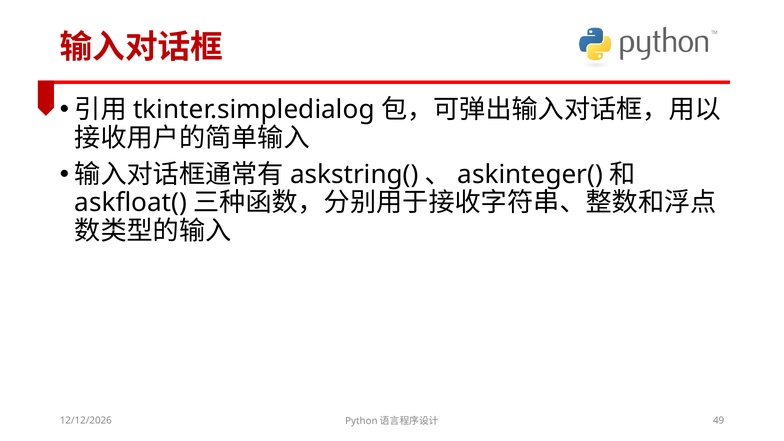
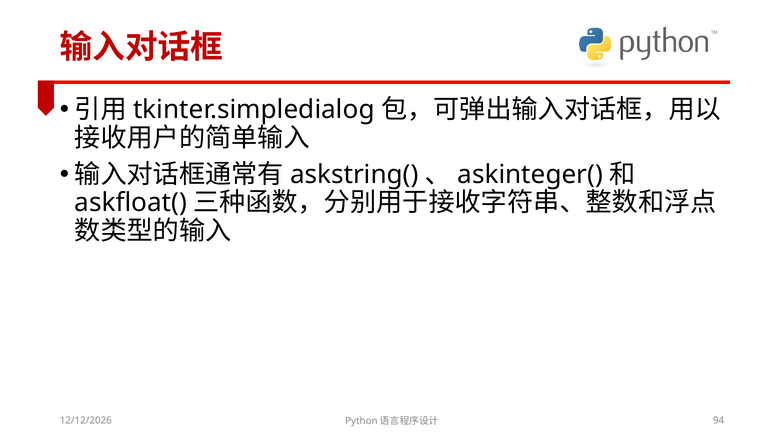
49: 49 -> 94
